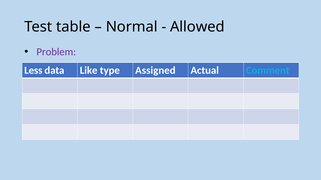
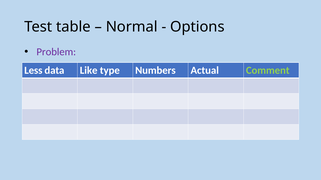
Allowed: Allowed -> Options
Assigned: Assigned -> Numbers
Comment colour: light blue -> light green
